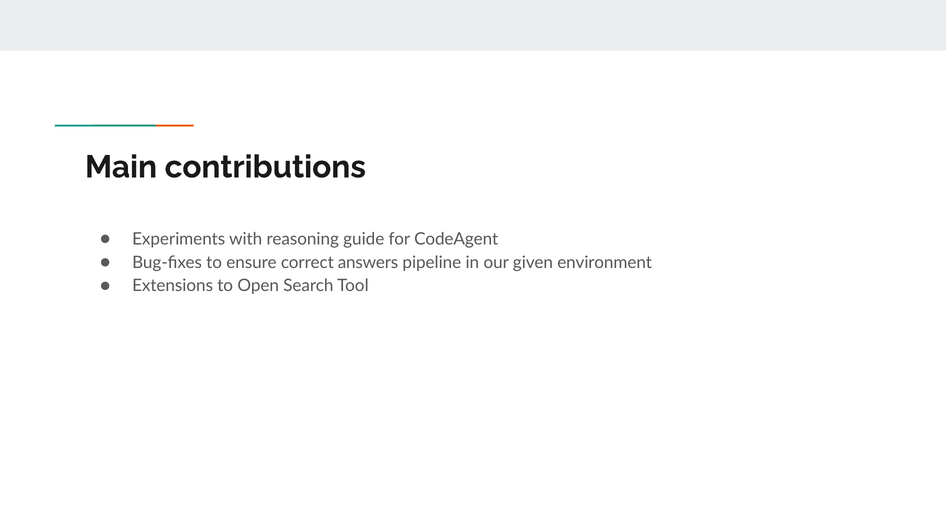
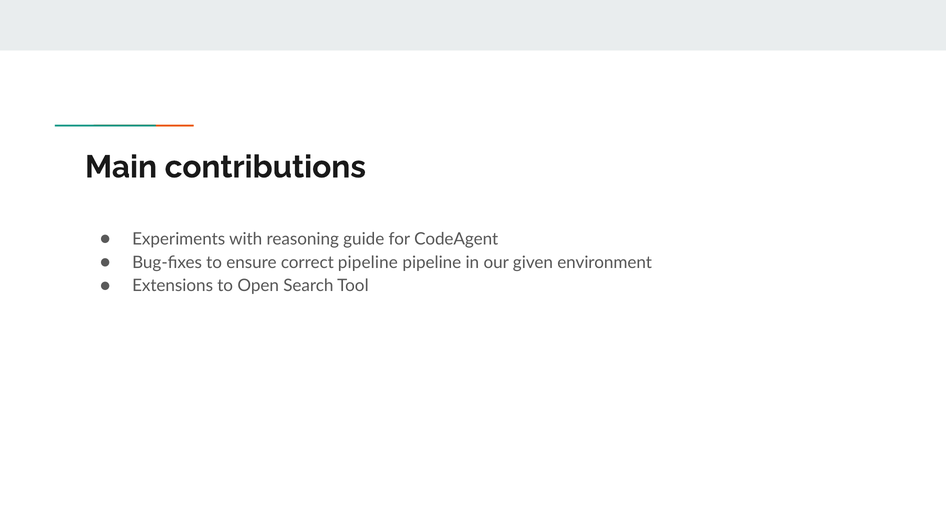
correct answers: answers -> pipeline
